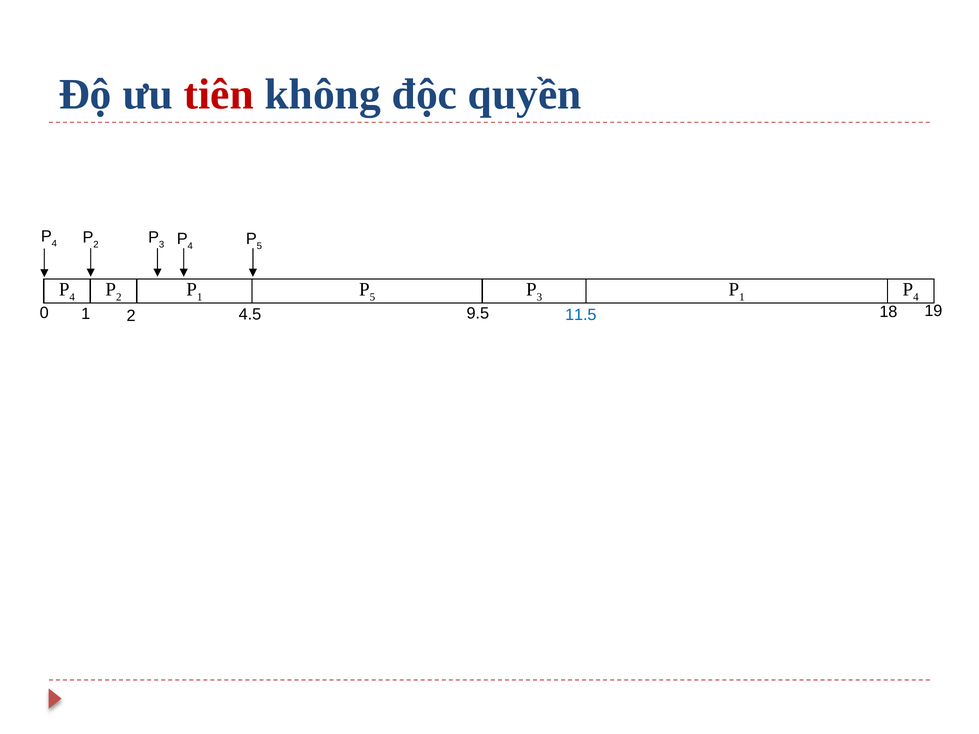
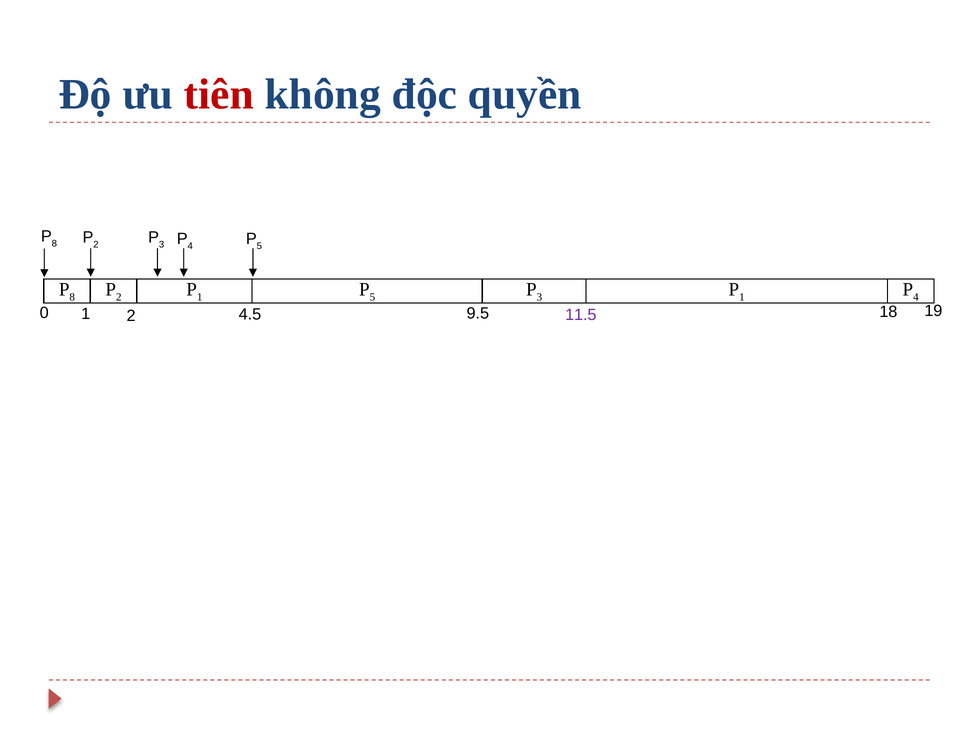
4 at (54, 244): 4 -> 8
4 at (72, 297): 4 -> 8
11.5 colour: blue -> purple
